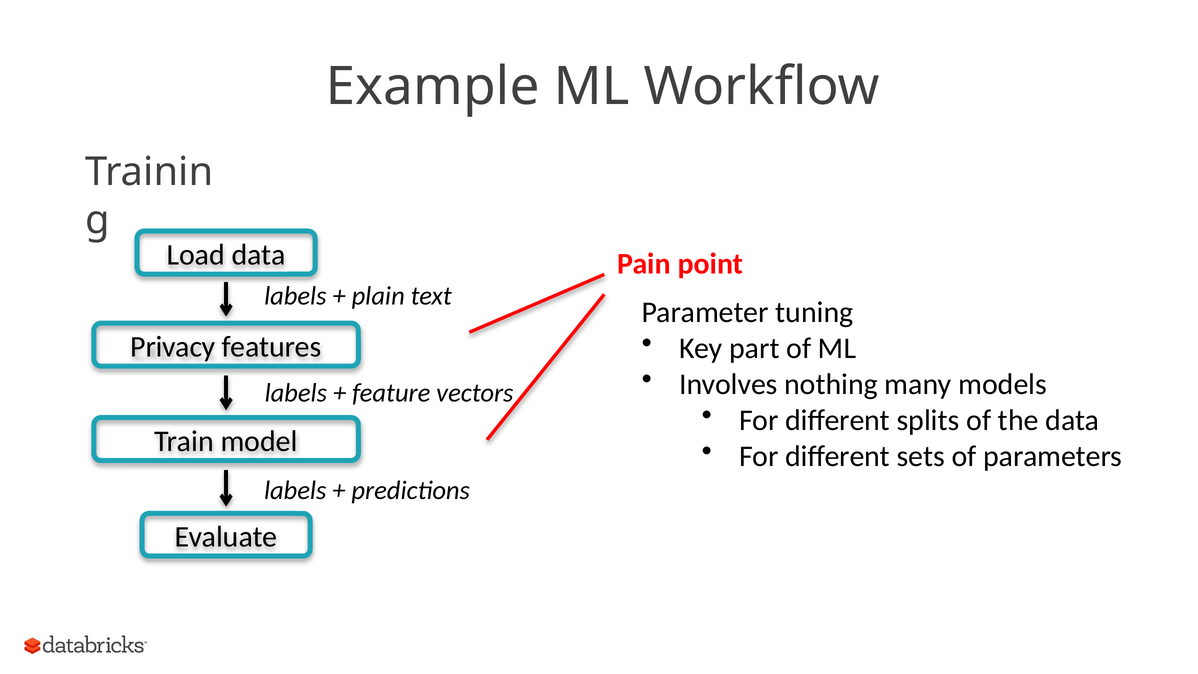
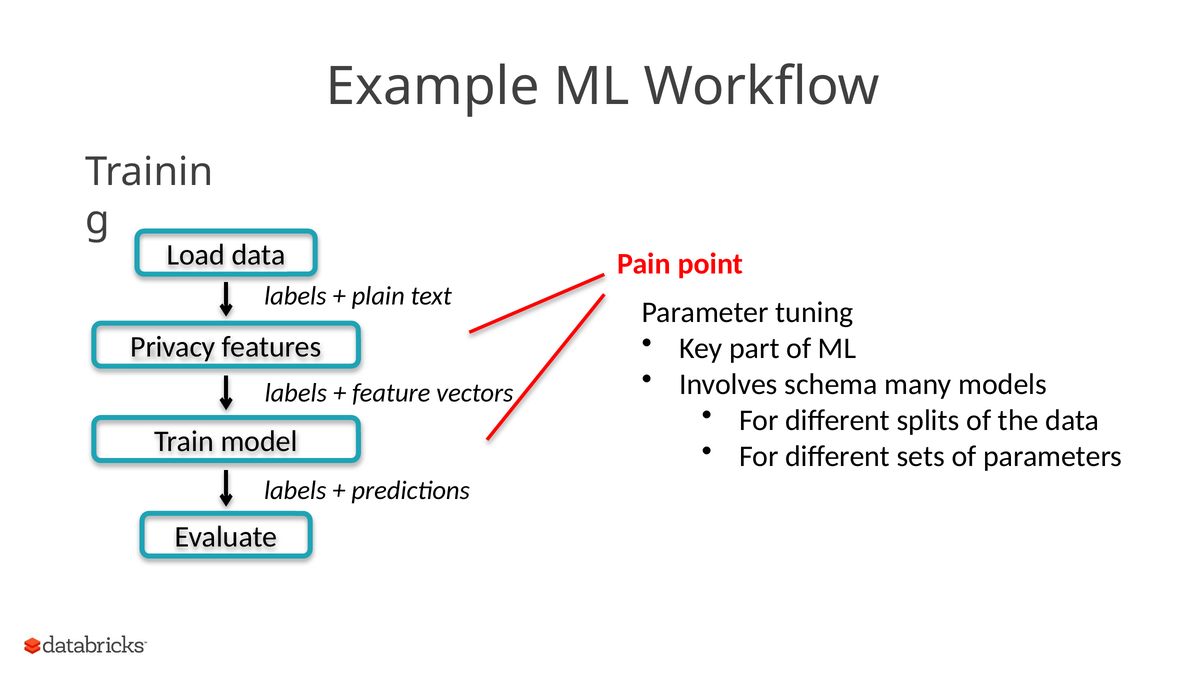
nothing: nothing -> schema
